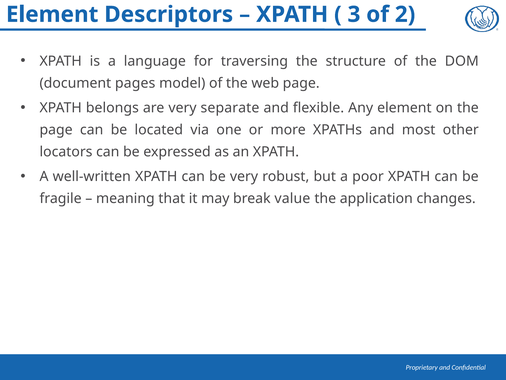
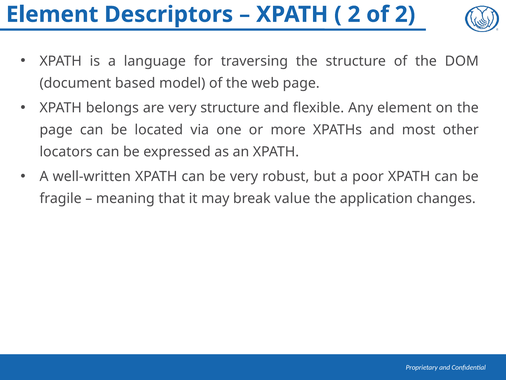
3 at (354, 14): 3 -> 2
pages: pages -> based
very separate: separate -> structure
